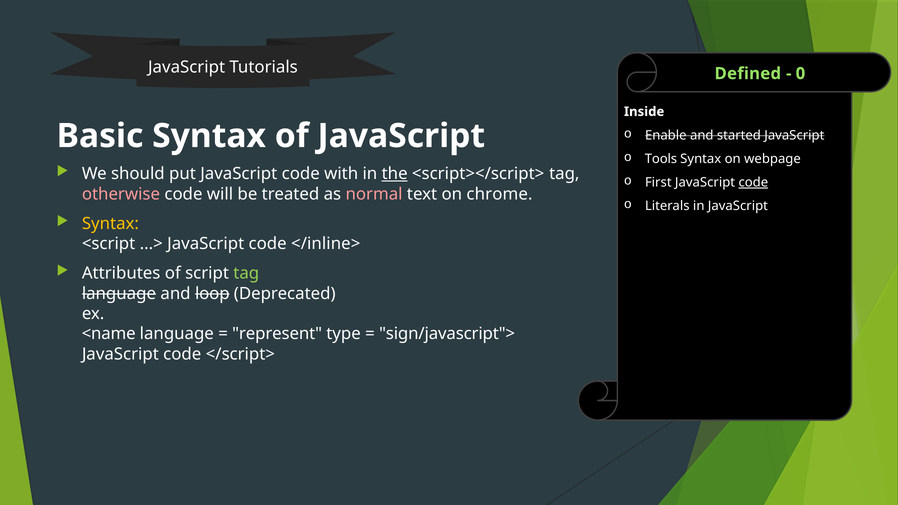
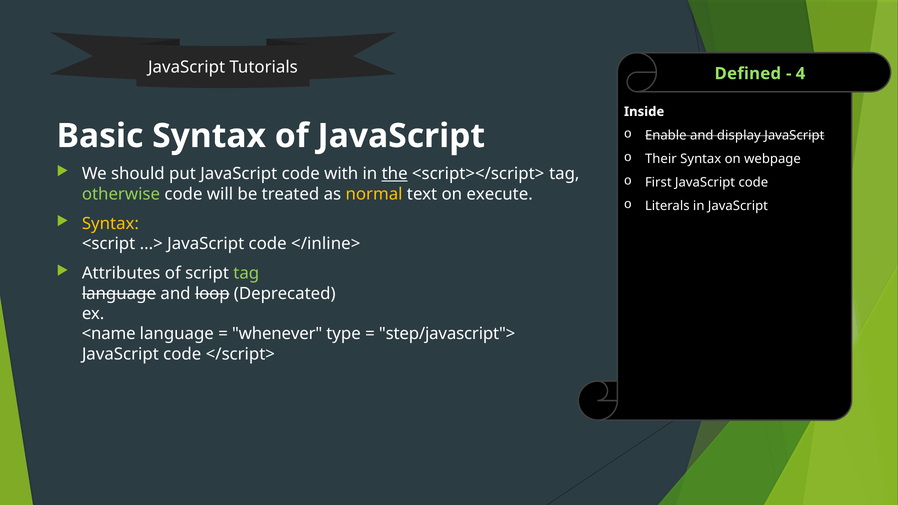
0: 0 -> 4
started: started -> display
Tools: Tools -> Their
code at (753, 182) underline: present -> none
otherwise colour: pink -> light green
normal colour: pink -> yellow
chrome: chrome -> execute
represent: represent -> whenever
sign/javascript">: sign/javascript"> -> step/javascript">
